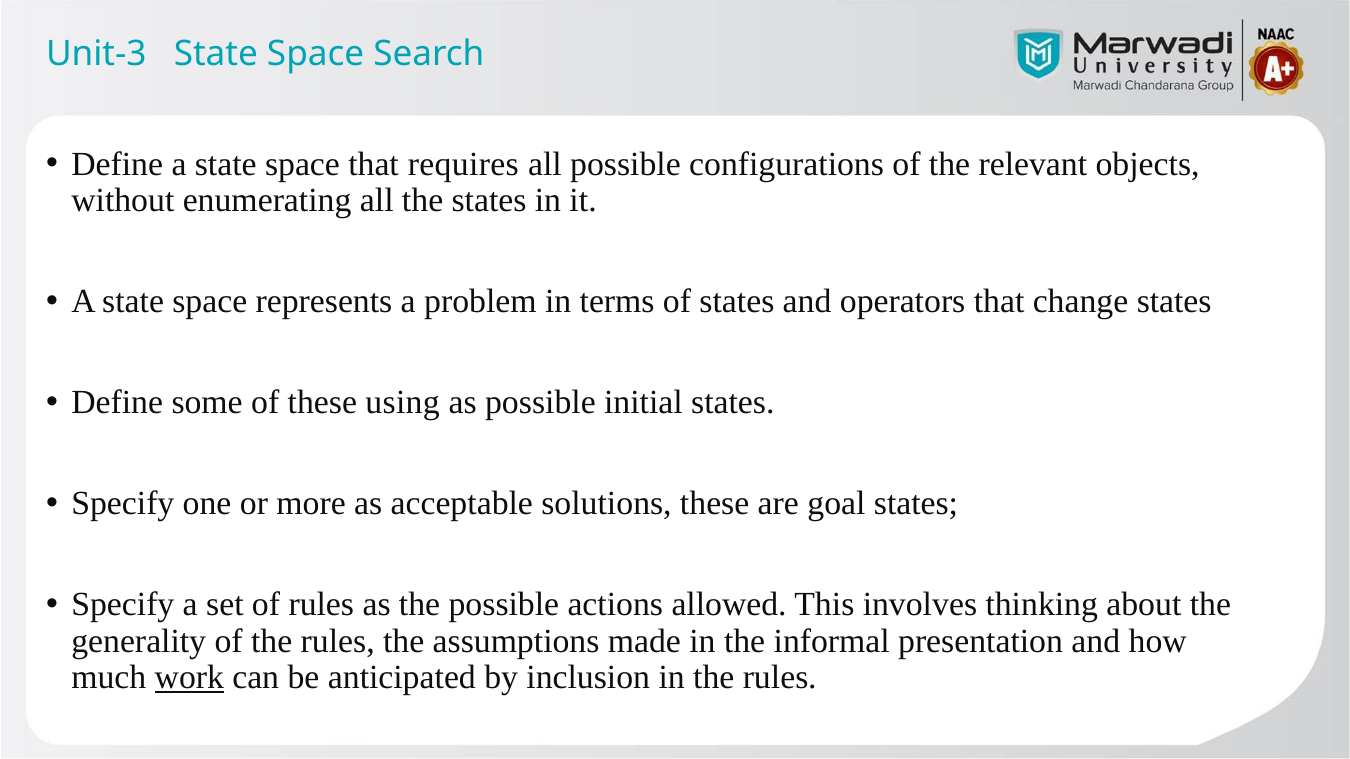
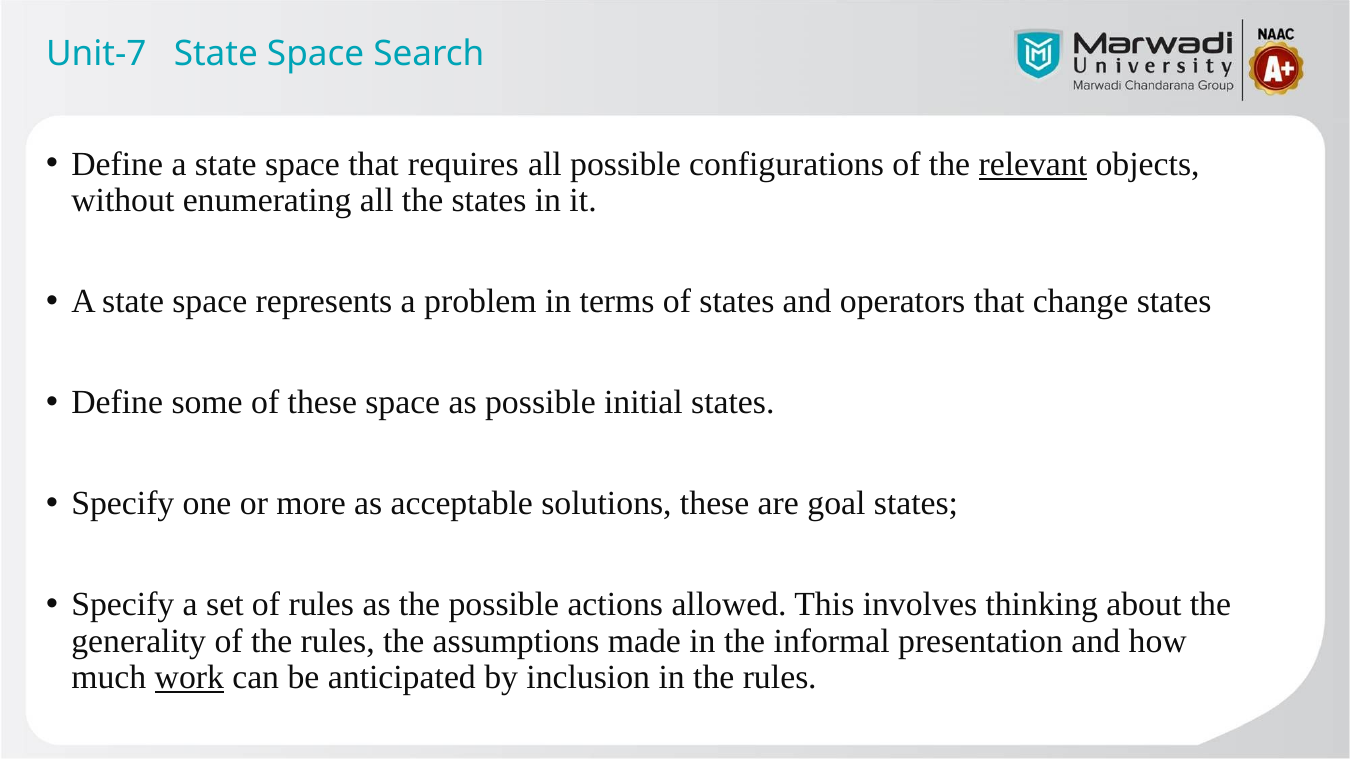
Unit-3: Unit-3 -> Unit-7
relevant underline: none -> present
these using: using -> space
